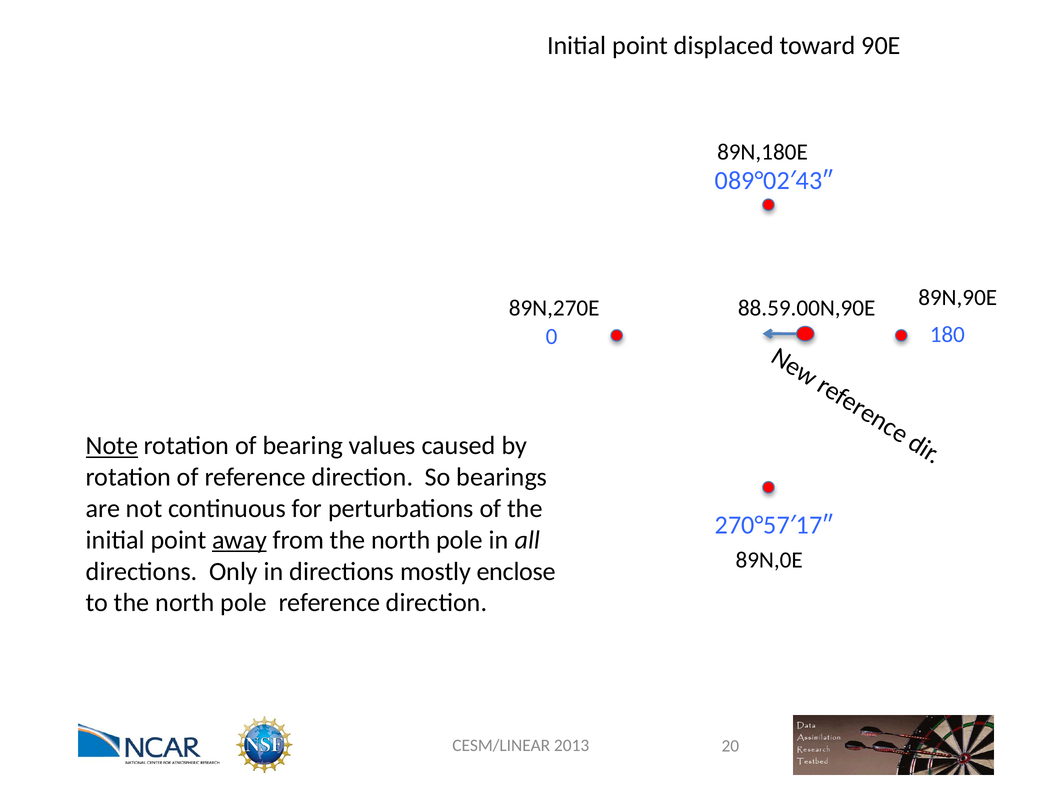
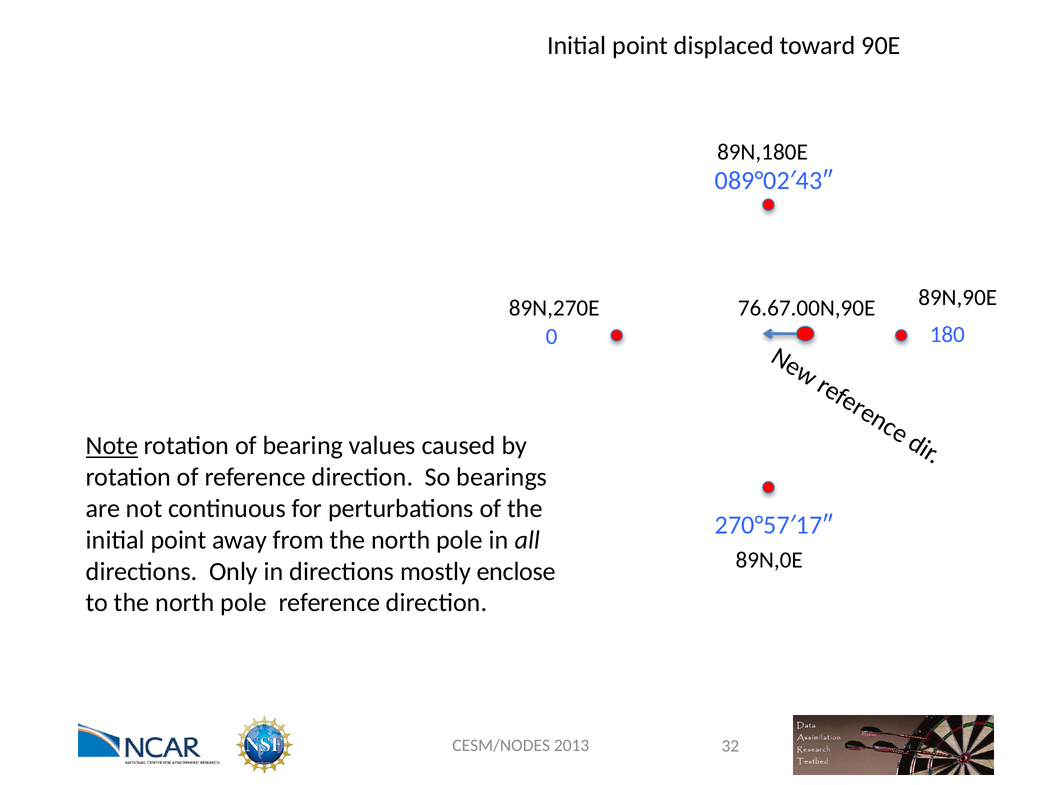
88.59.00N,90E: 88.59.00N,90E -> 76.67.00N,90E
away underline: present -> none
CESM/LINEAR: CESM/LINEAR -> CESM/NODES
20: 20 -> 32
